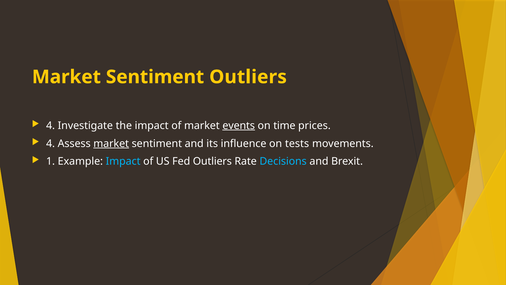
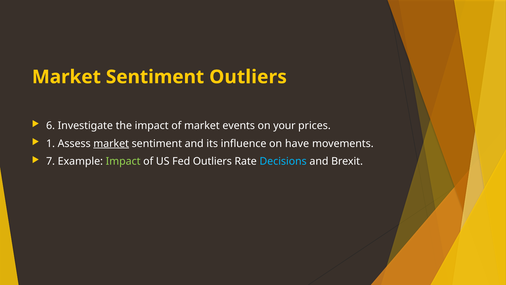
4 at (51, 125): 4 -> 6
events underline: present -> none
time: time -> your
4 at (51, 143): 4 -> 1
tests: tests -> have
1: 1 -> 7
Impact at (123, 161) colour: light blue -> light green
